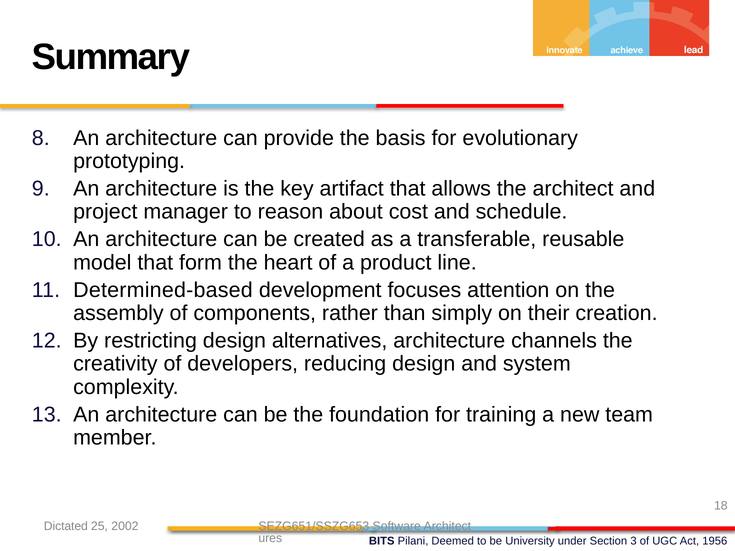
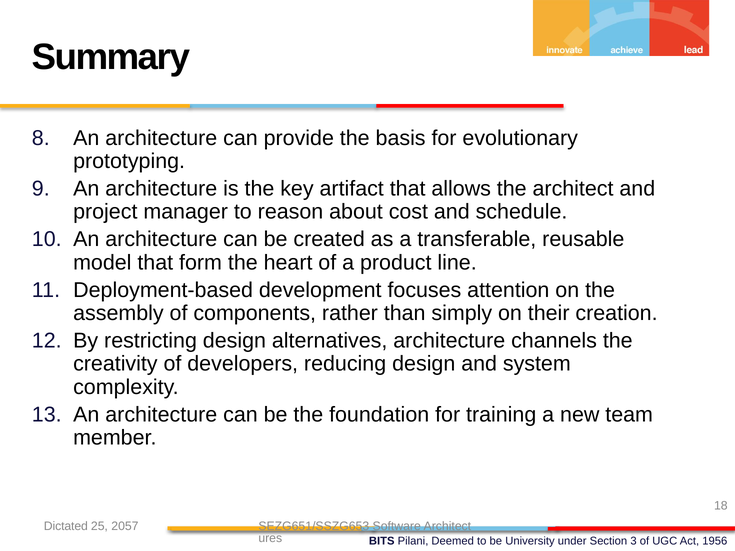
Determined-based: Determined-based -> Deployment-based
2002: 2002 -> 2057
